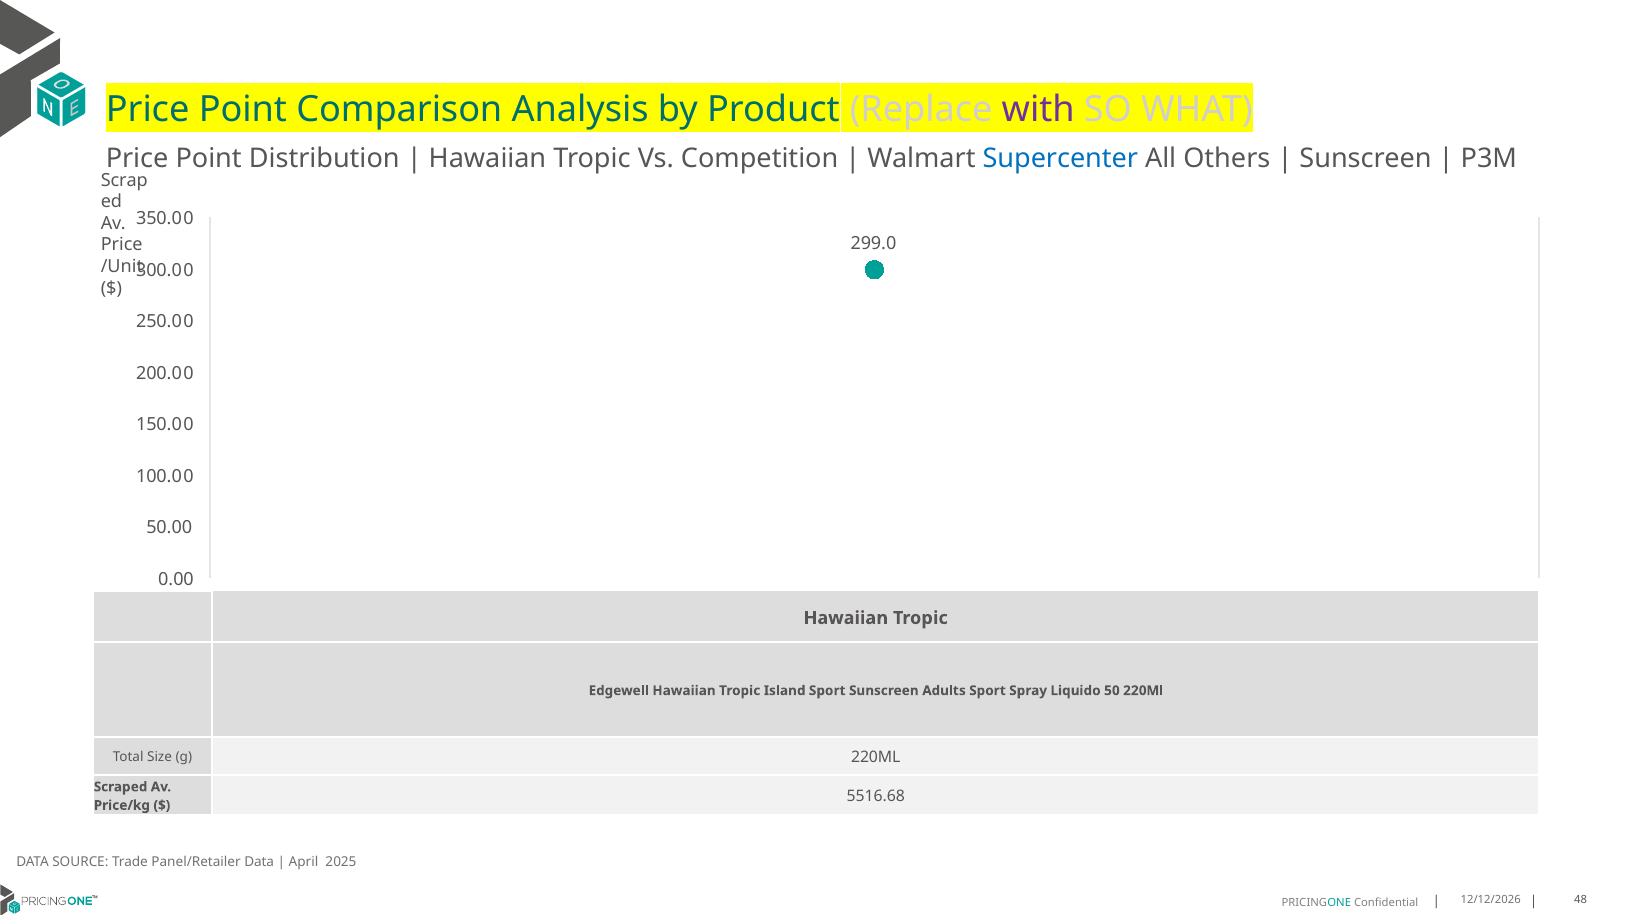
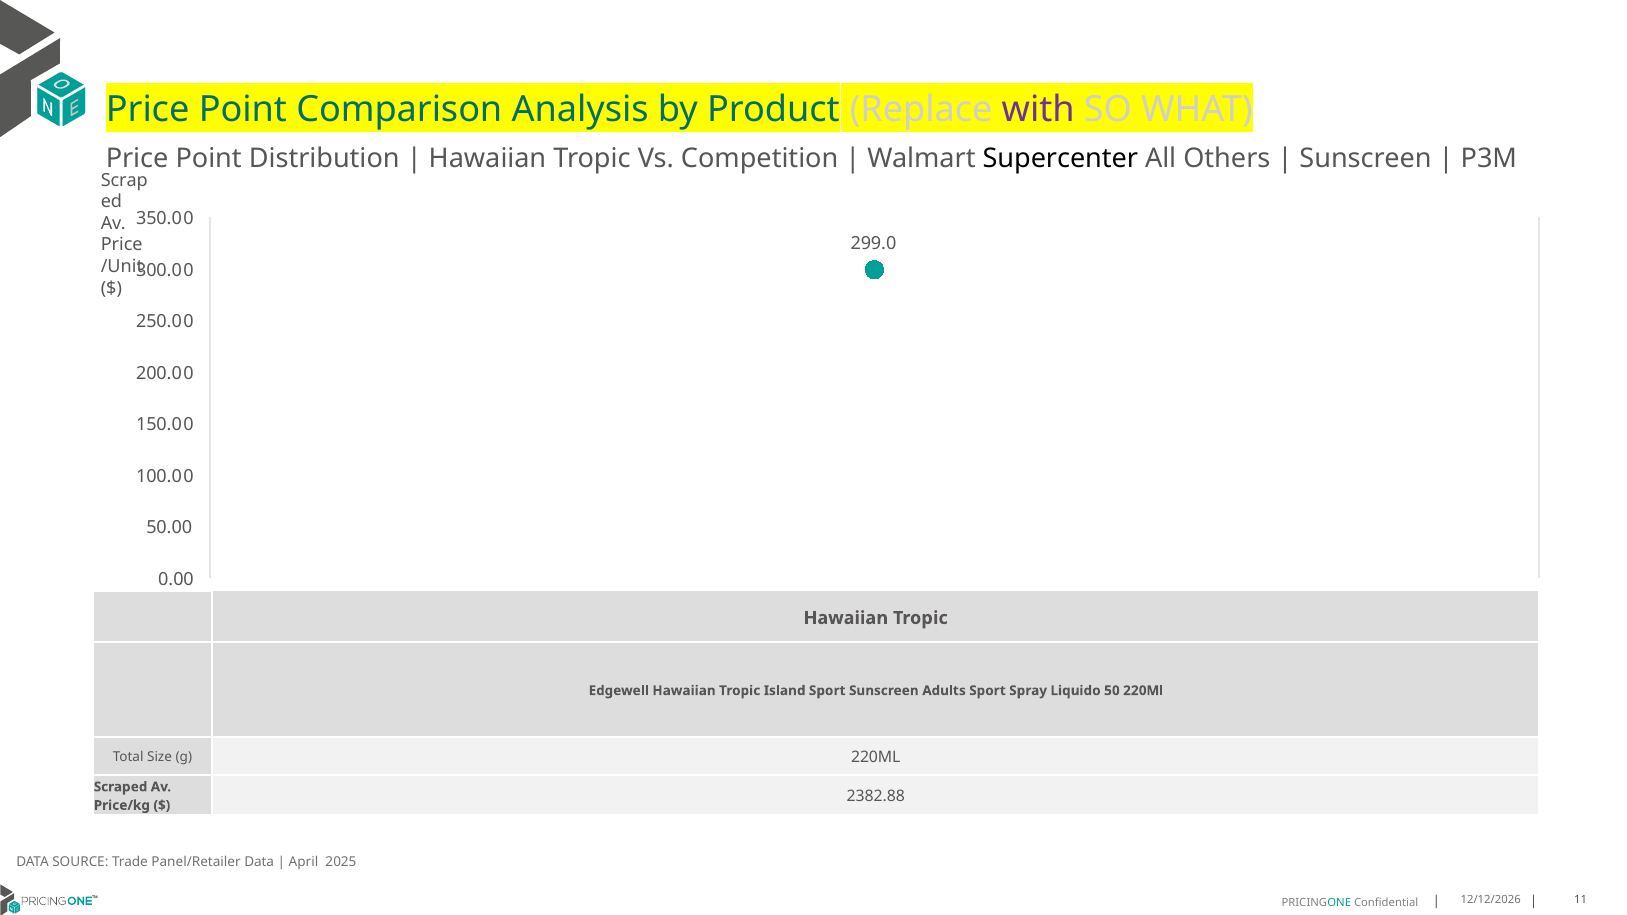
Supercenter colour: blue -> black
5516.68: 5516.68 -> 2382.88
48: 48 -> 11
